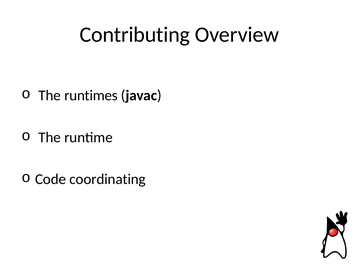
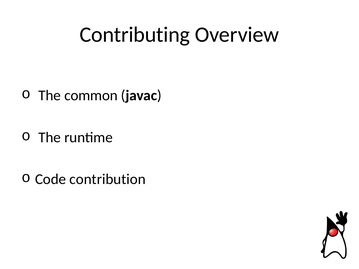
runtimes: runtimes -> common
coordinating: coordinating -> contribution
